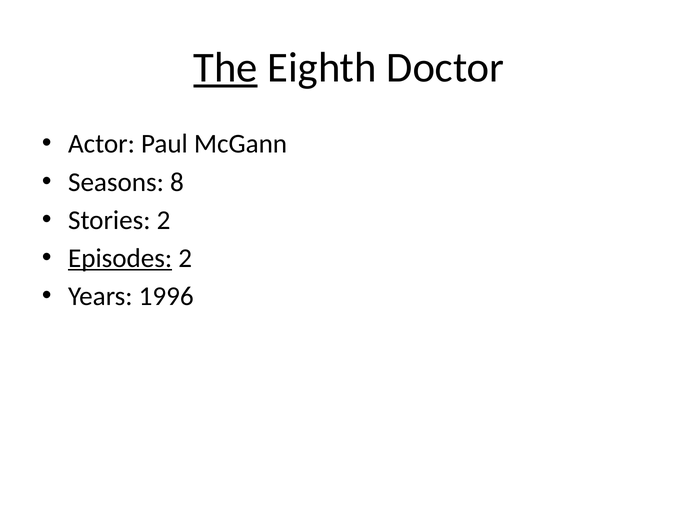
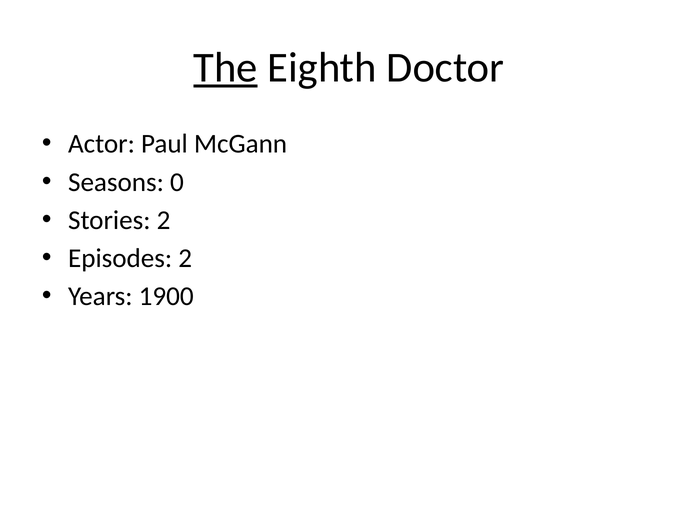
8: 8 -> 0
Episodes underline: present -> none
1996: 1996 -> 1900
